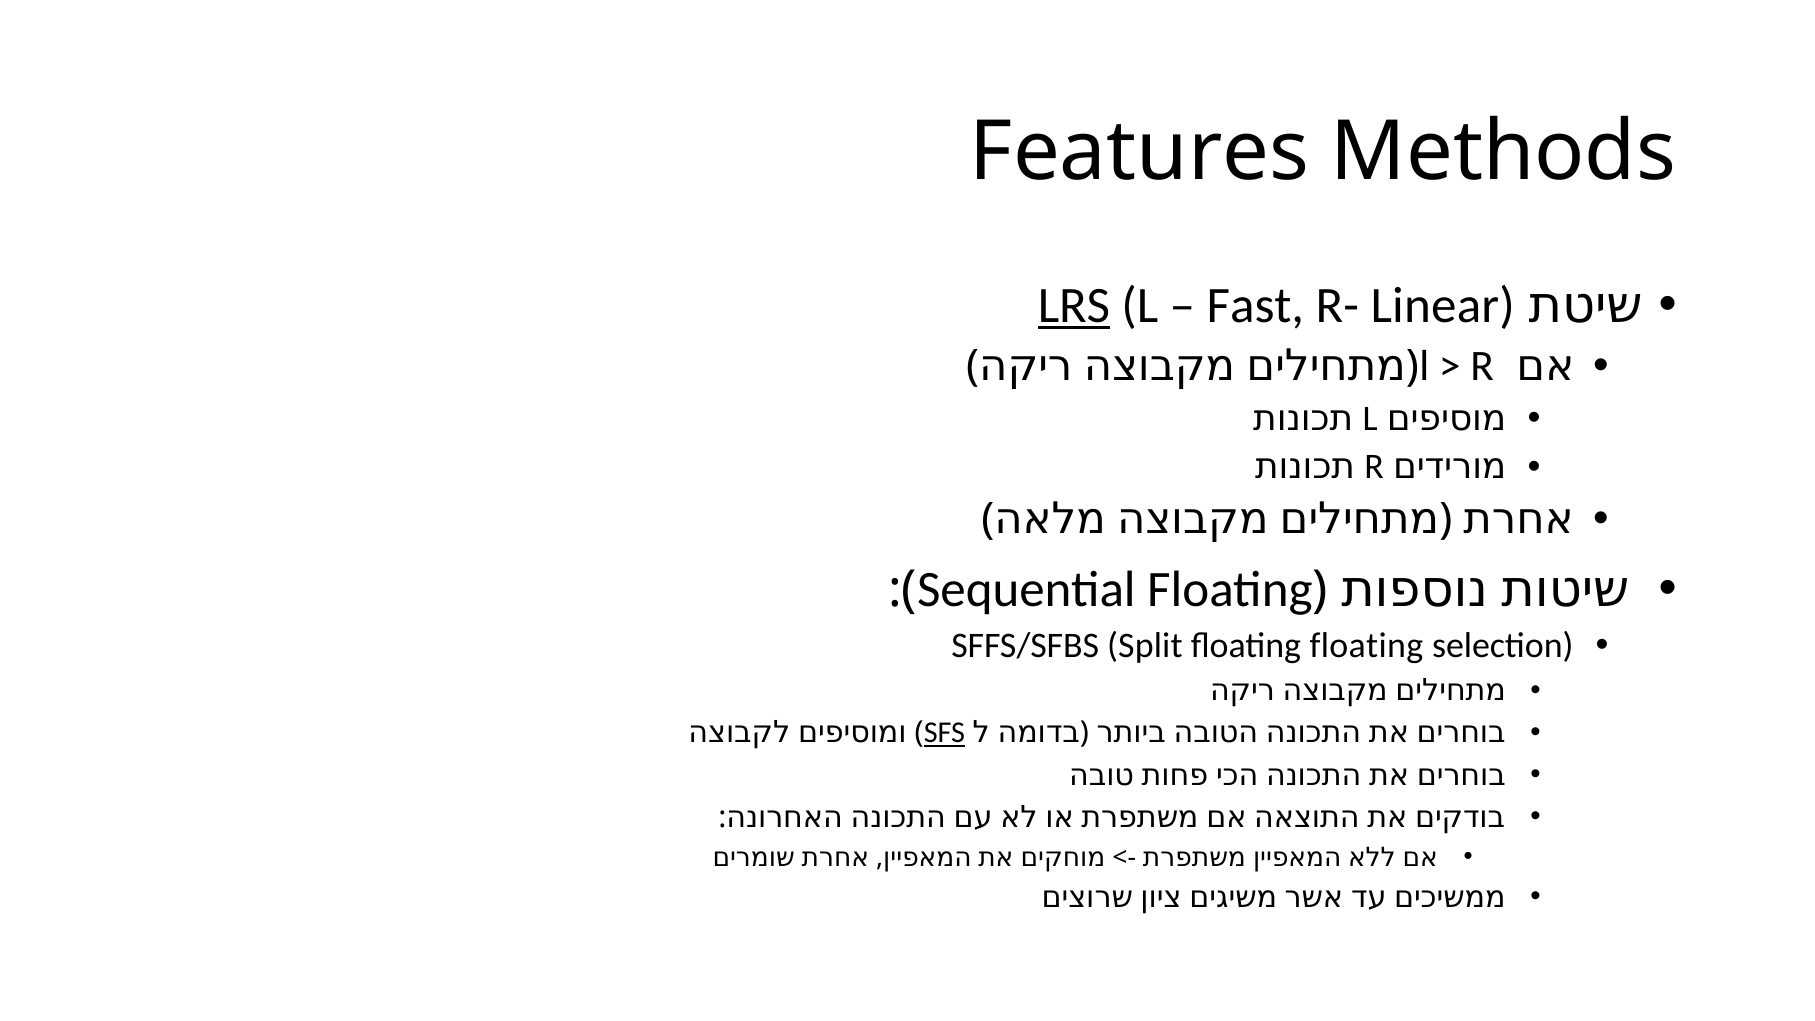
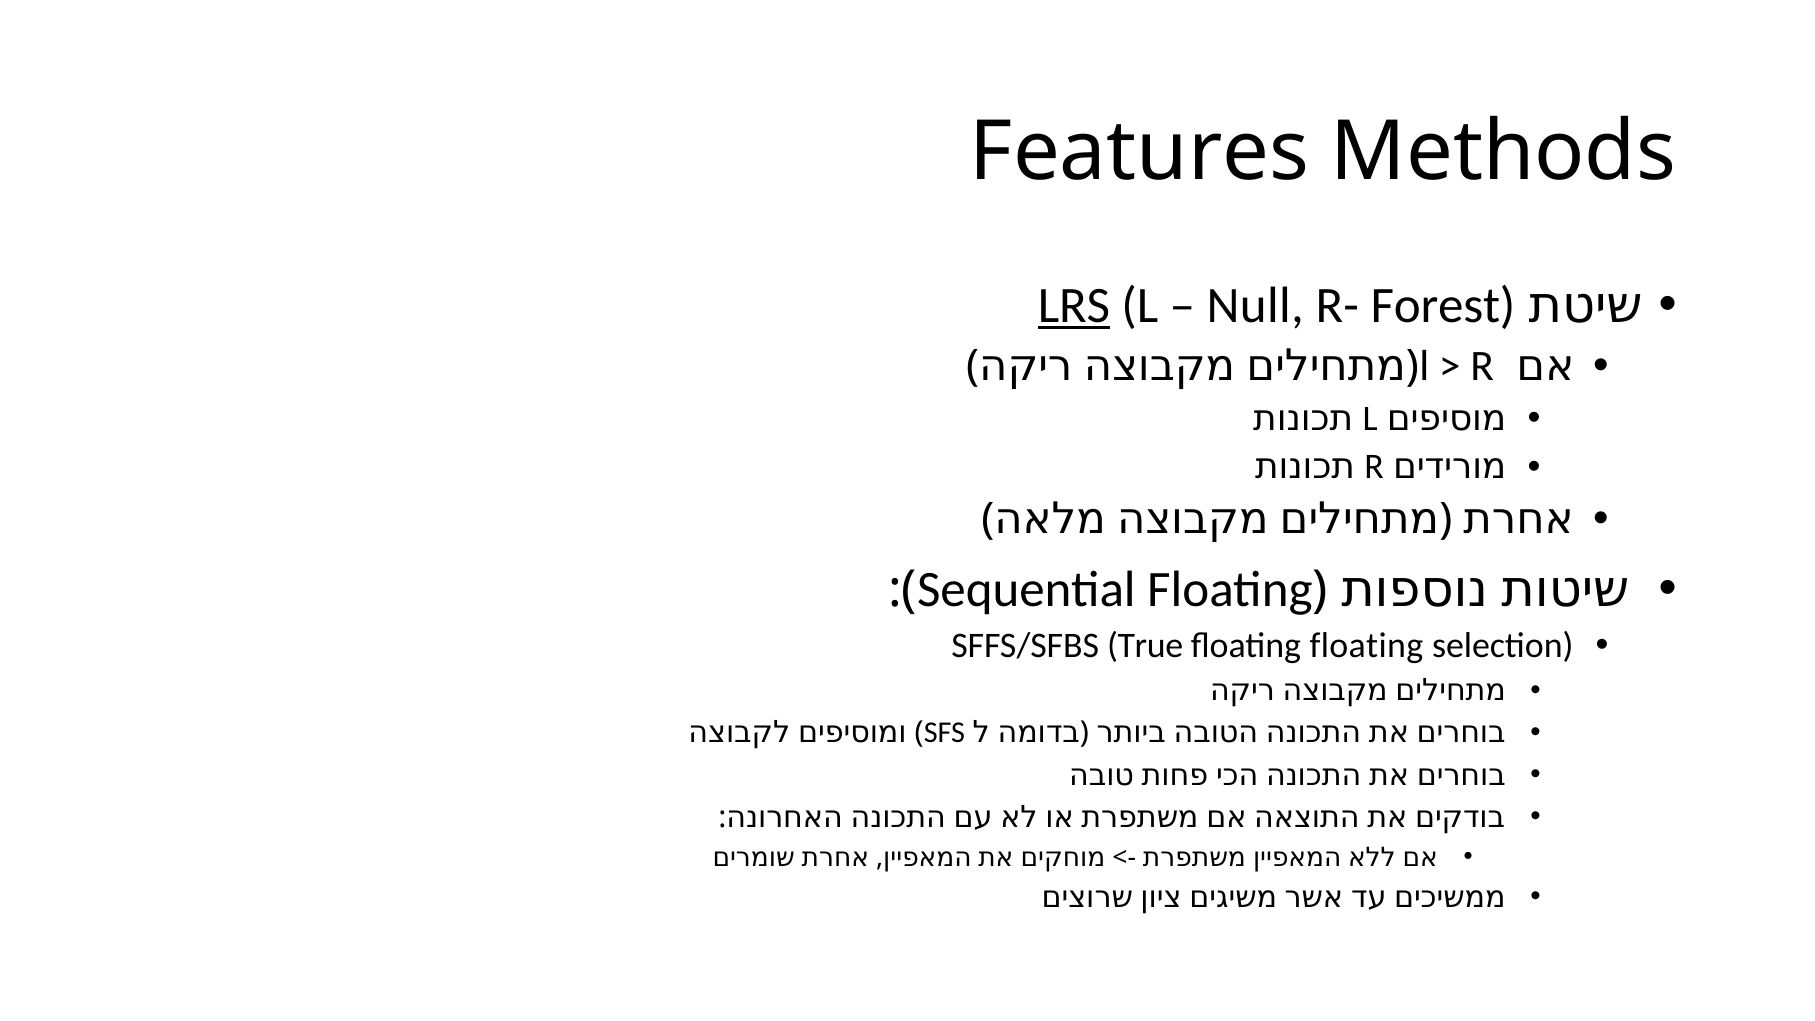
Fast: Fast -> Null
Linear: Linear -> Forest
Split: Split -> True
SFS underline: present -> none
